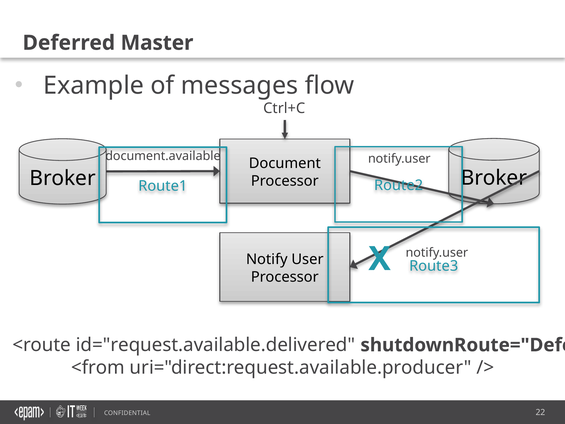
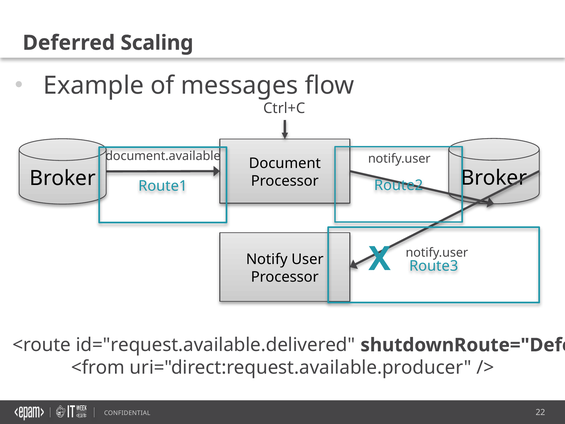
Master: Master -> Scaling
